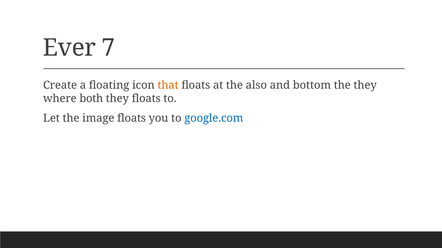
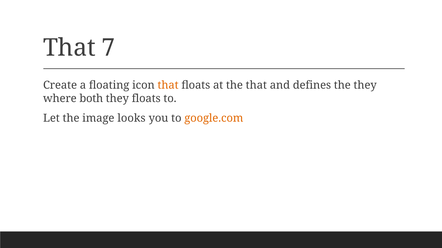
Ever at (69, 48): Ever -> That
the also: also -> that
bottom: bottom -> defines
image floats: floats -> looks
google.com colour: blue -> orange
